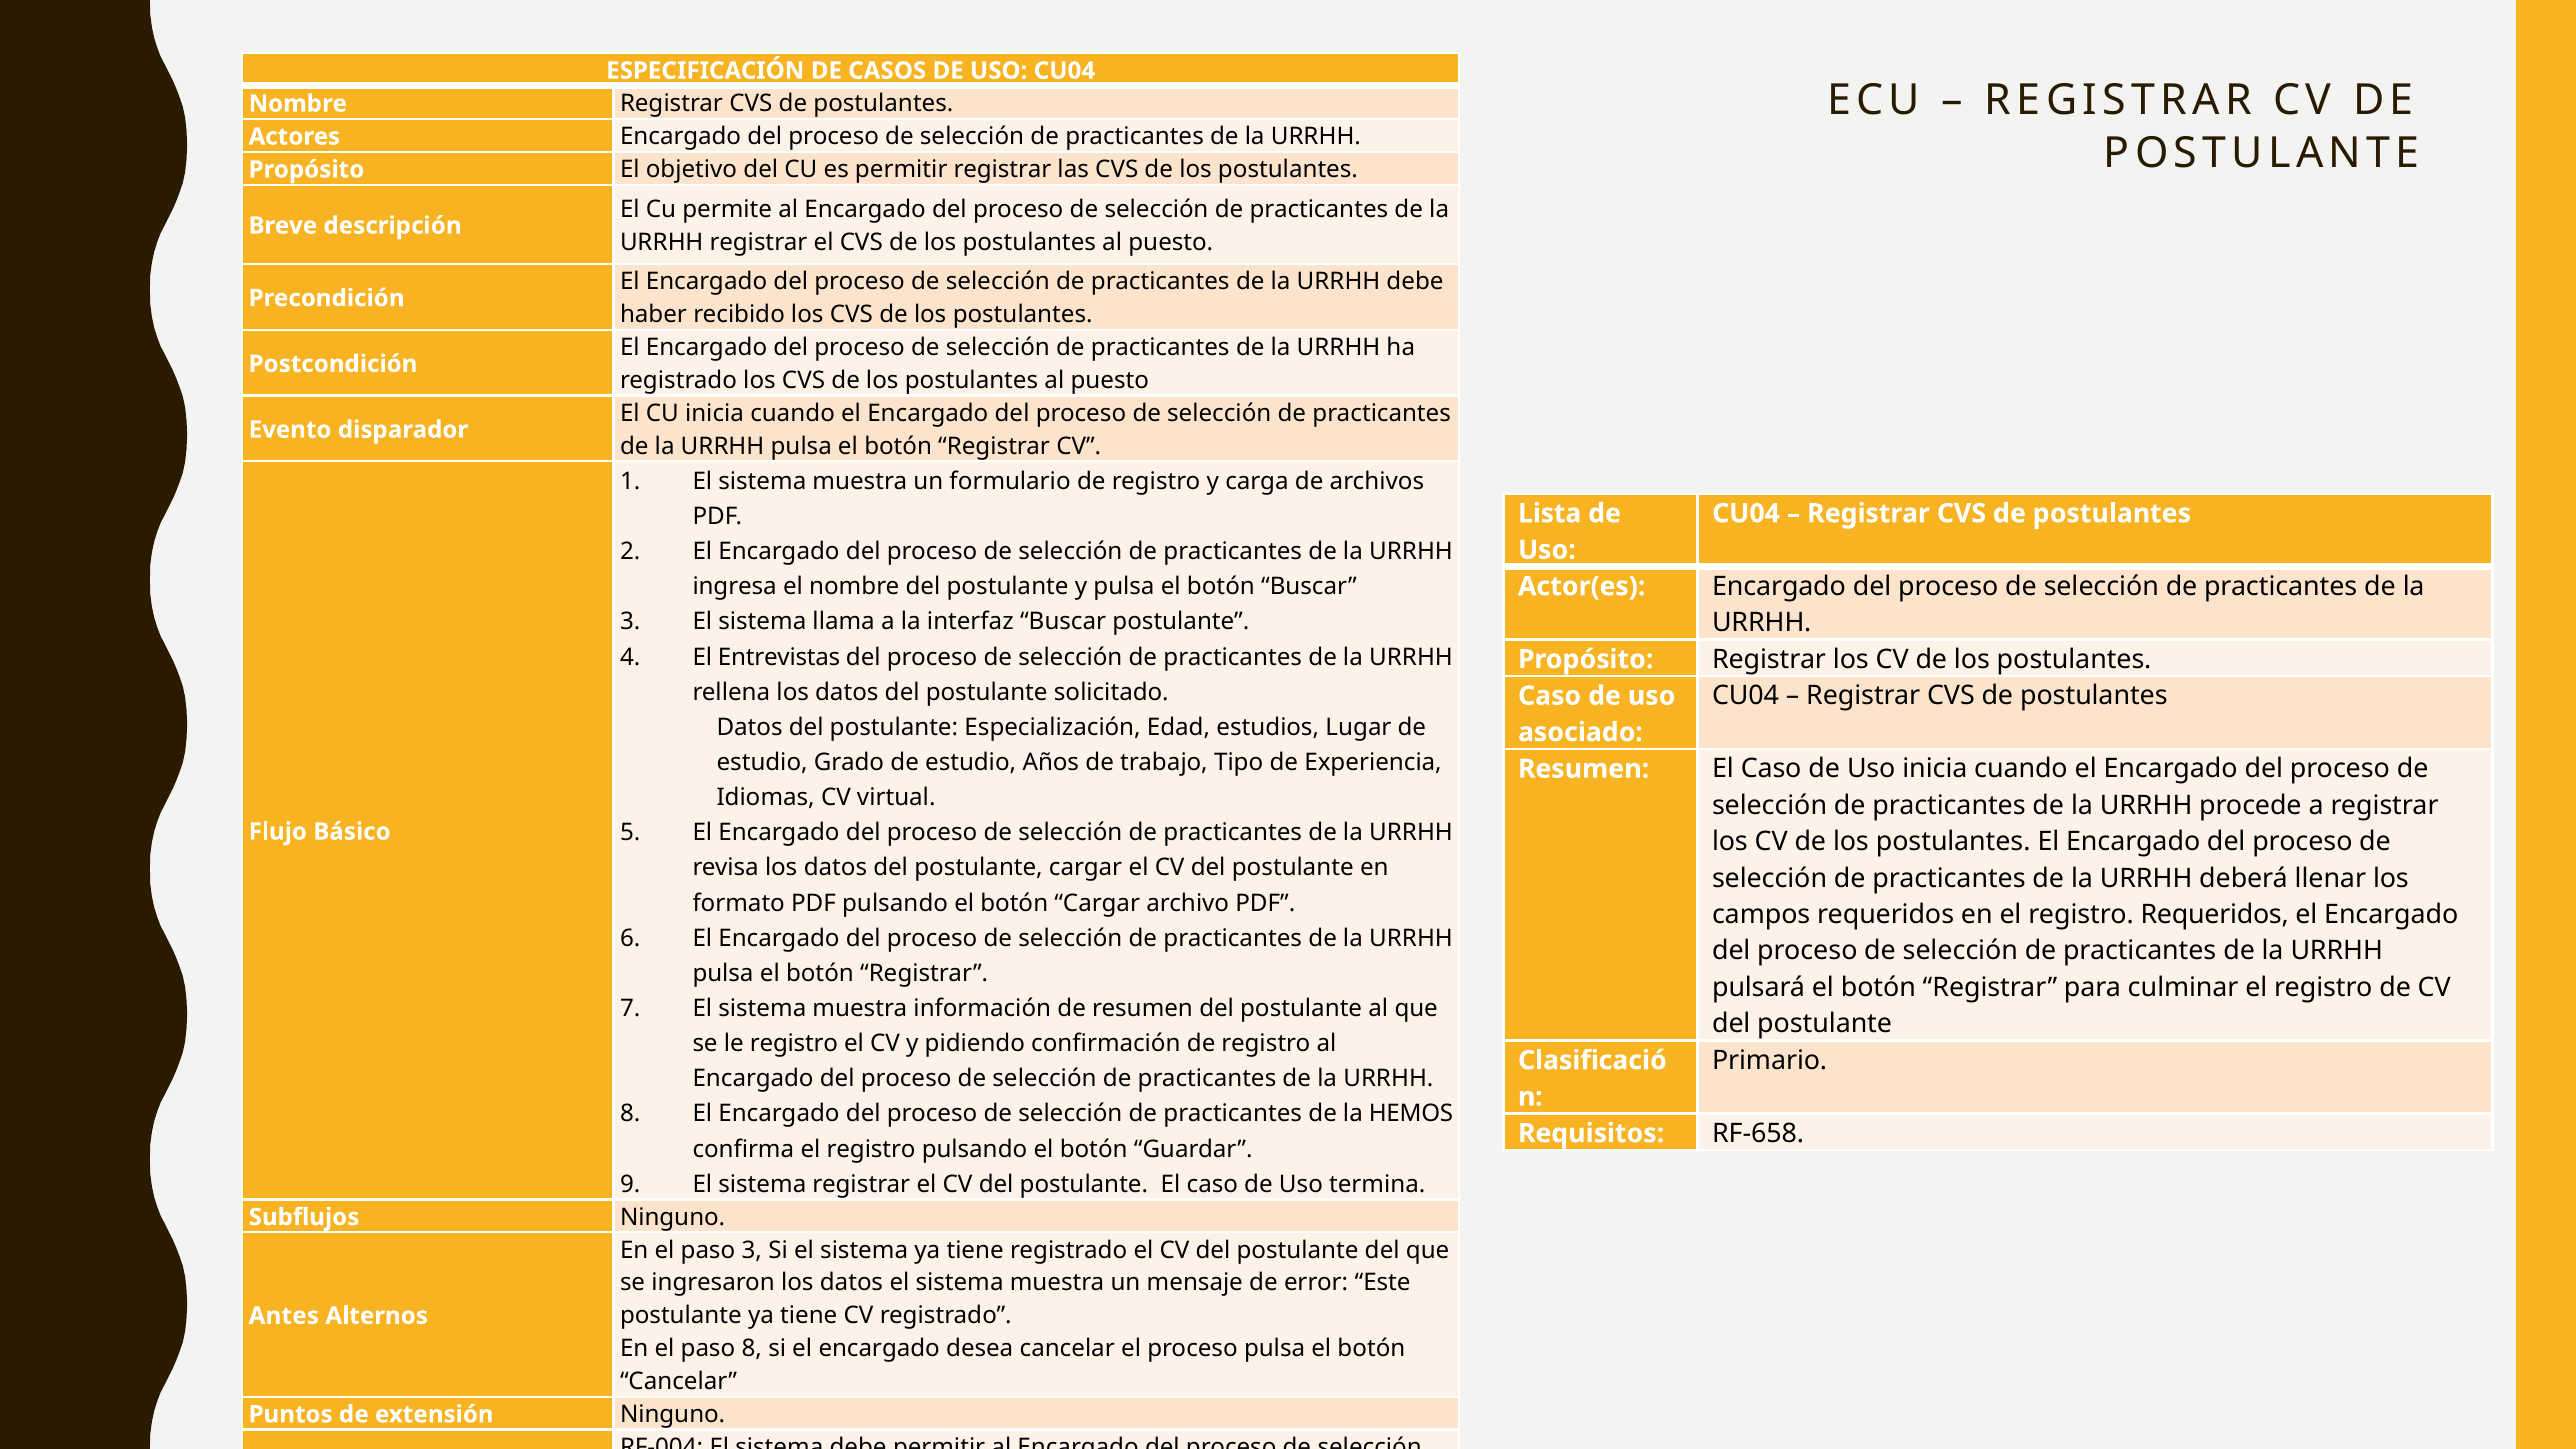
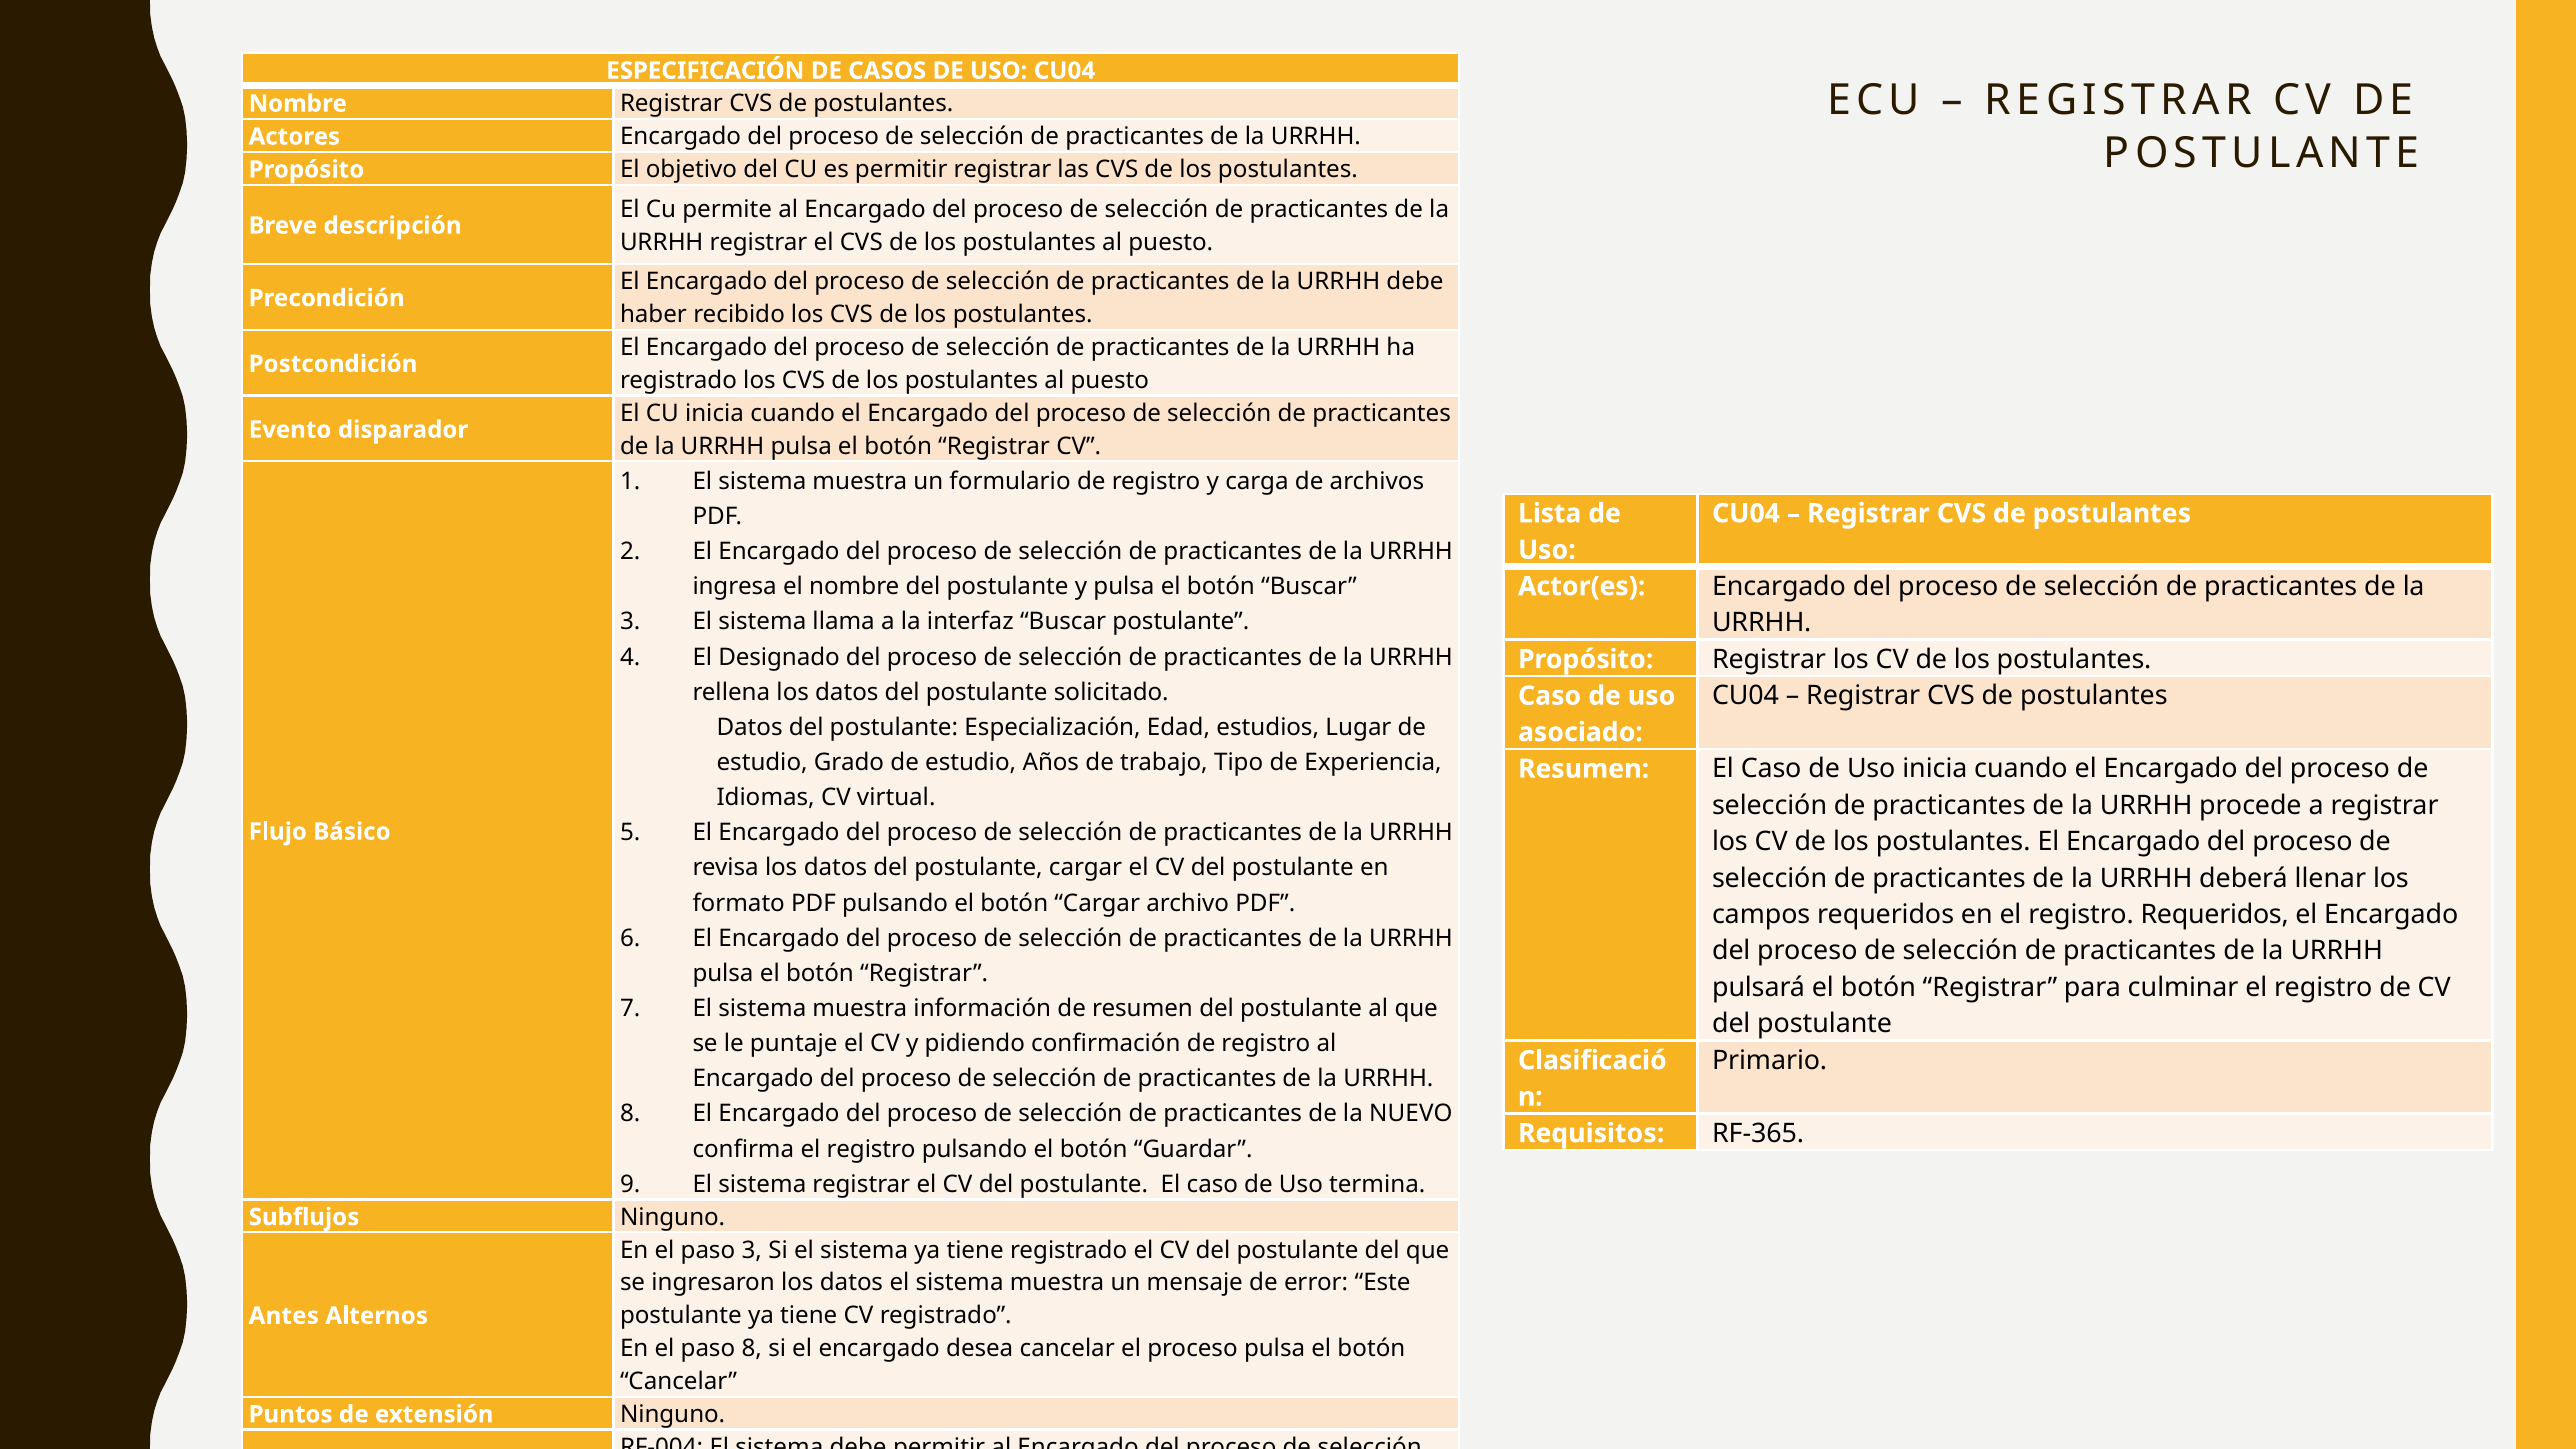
Entrevistas: Entrevistas -> Designado
le registro: registro -> puntaje
HEMOS: HEMOS -> NUEVO
RF-658: RF-658 -> RF-365
